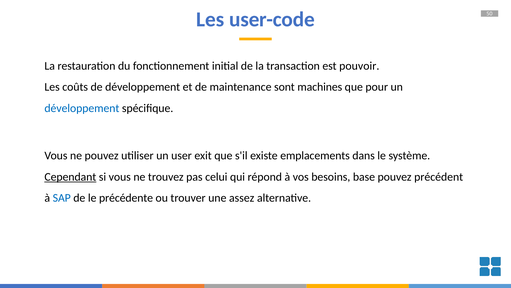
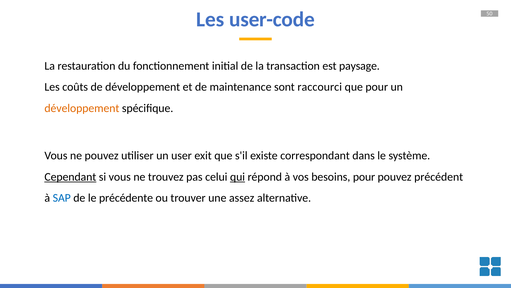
pouvoir: pouvoir -> paysage
machines: machines -> raccourci
développement at (82, 108) colour: blue -> orange
emplacements: emplacements -> correspondant
qui underline: none -> present
besoins base: base -> pour
